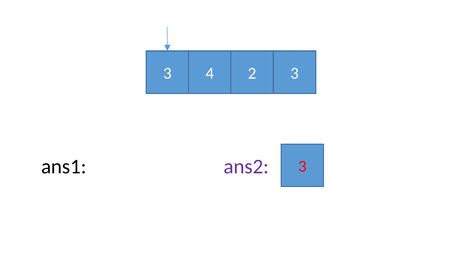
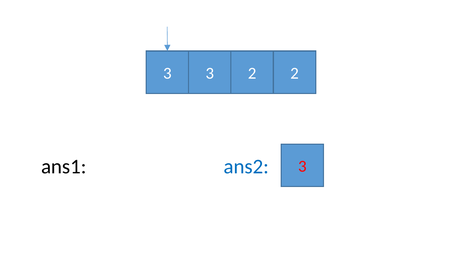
3 4: 4 -> 3
2 3: 3 -> 2
ans2 colour: purple -> blue
